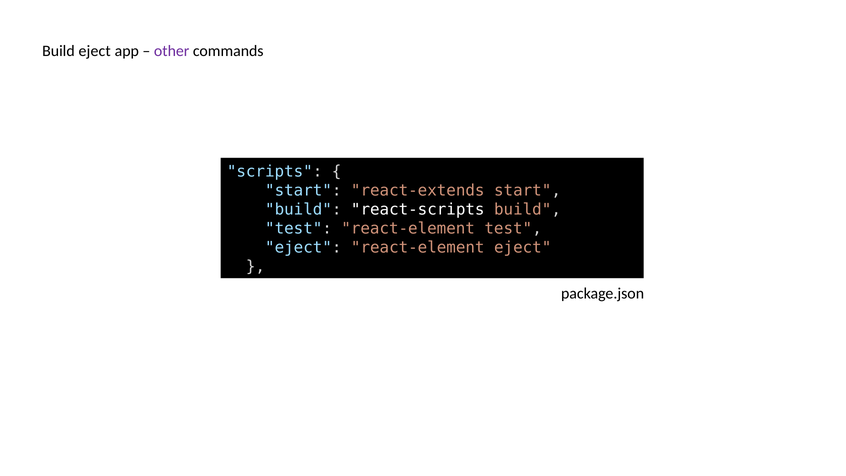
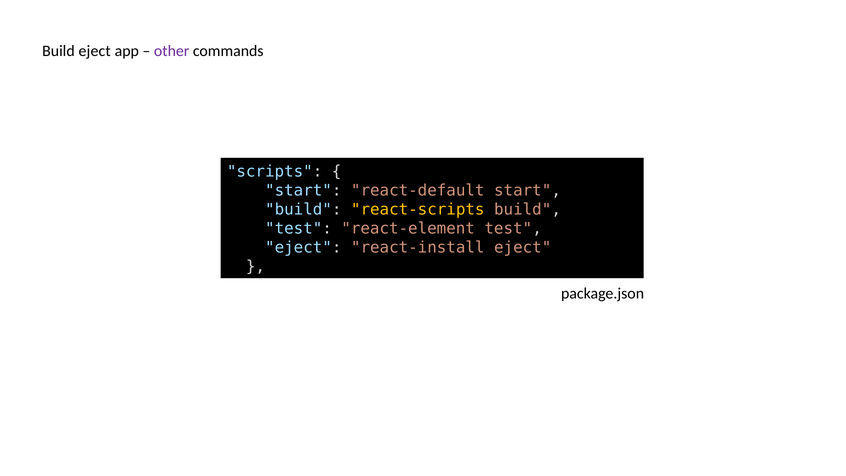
react-extends: react-extends -> react-default
react-scripts colour: white -> yellow
eject react-element: react-element -> react-install
